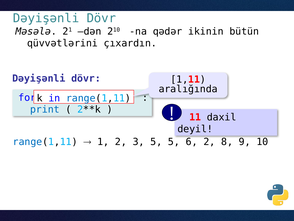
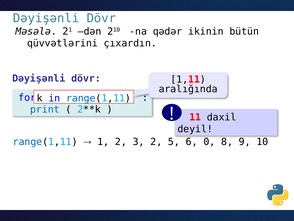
3 5: 5 -> 2
6 2: 2 -> 0
